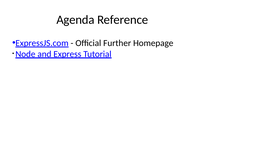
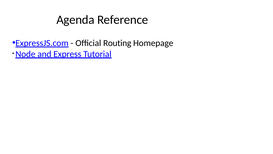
Further: Further -> Routing
